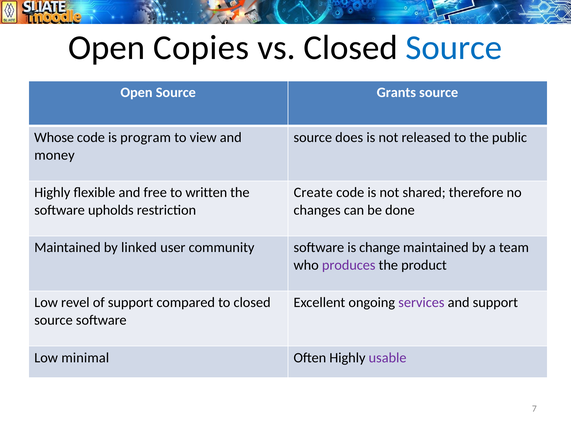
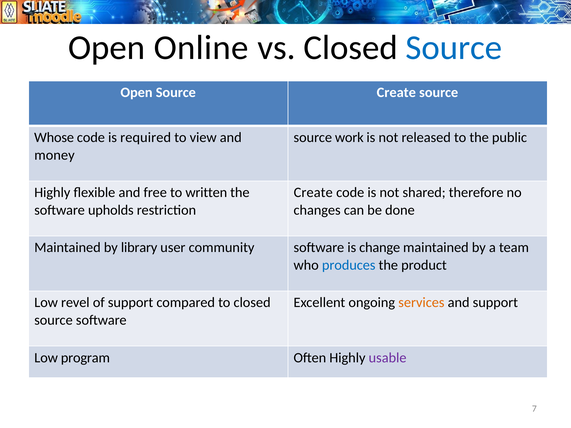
Copies: Copies -> Online
Source Grants: Grants -> Create
program: program -> required
does: does -> work
linked: linked -> library
produces colour: purple -> blue
services colour: purple -> orange
minimal: minimal -> program
